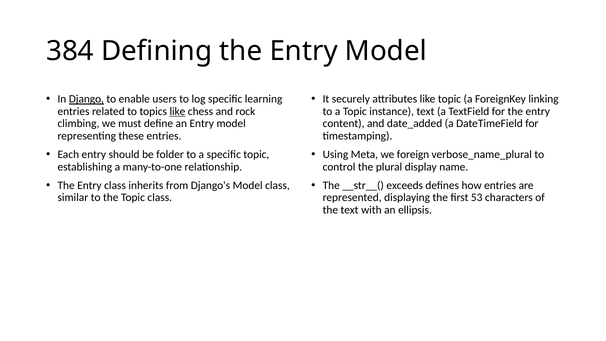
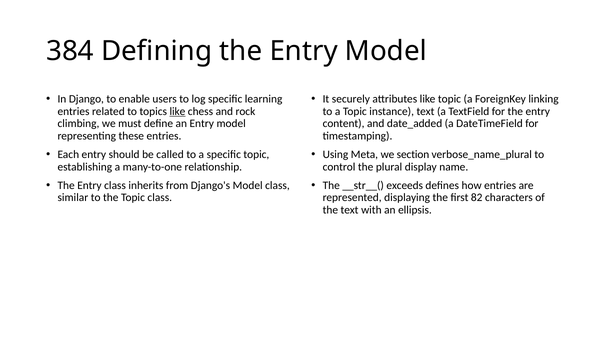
Django underline: present -> none
folder: folder -> called
foreign: foreign -> section
53: 53 -> 82
